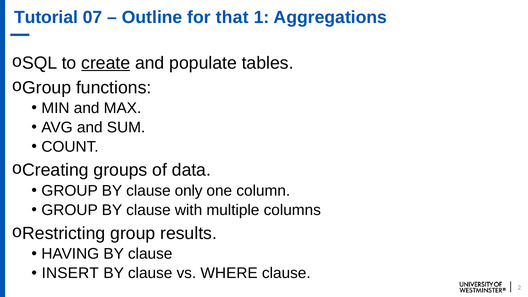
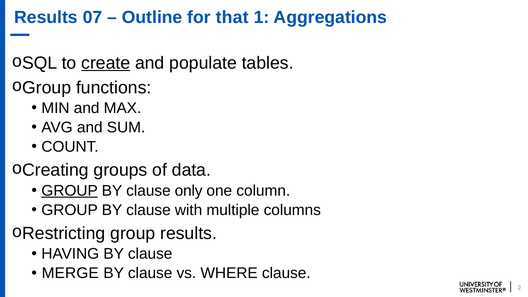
Tutorial at (46, 17): Tutorial -> Results
GROUP at (70, 191) underline: none -> present
INSERT: INSERT -> MERGE
